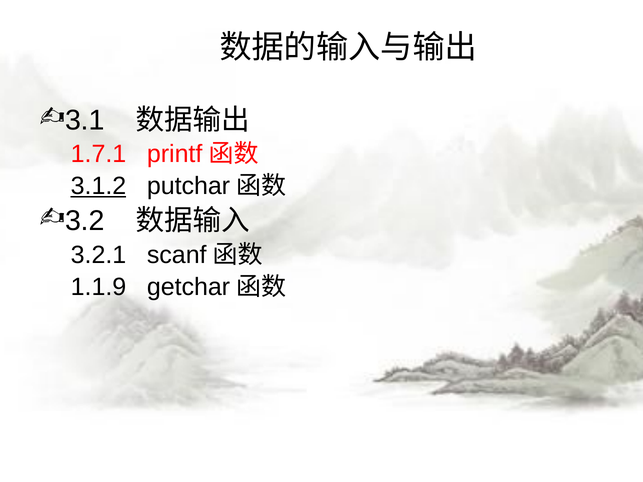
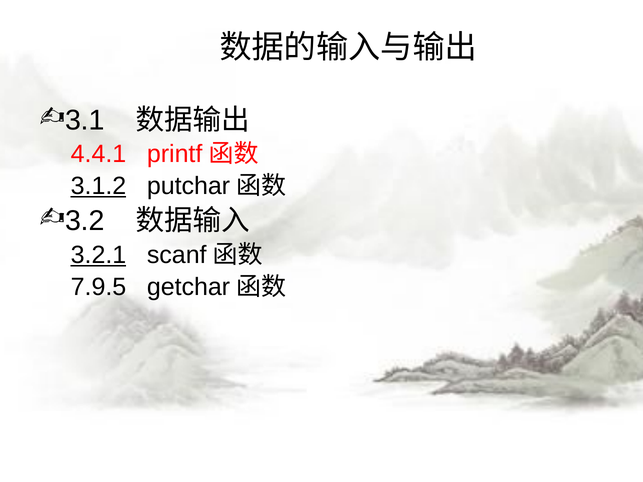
1.7.1: 1.7.1 -> 4.4.1
3.2.1 underline: none -> present
1.1.9: 1.1.9 -> 7.9.5
